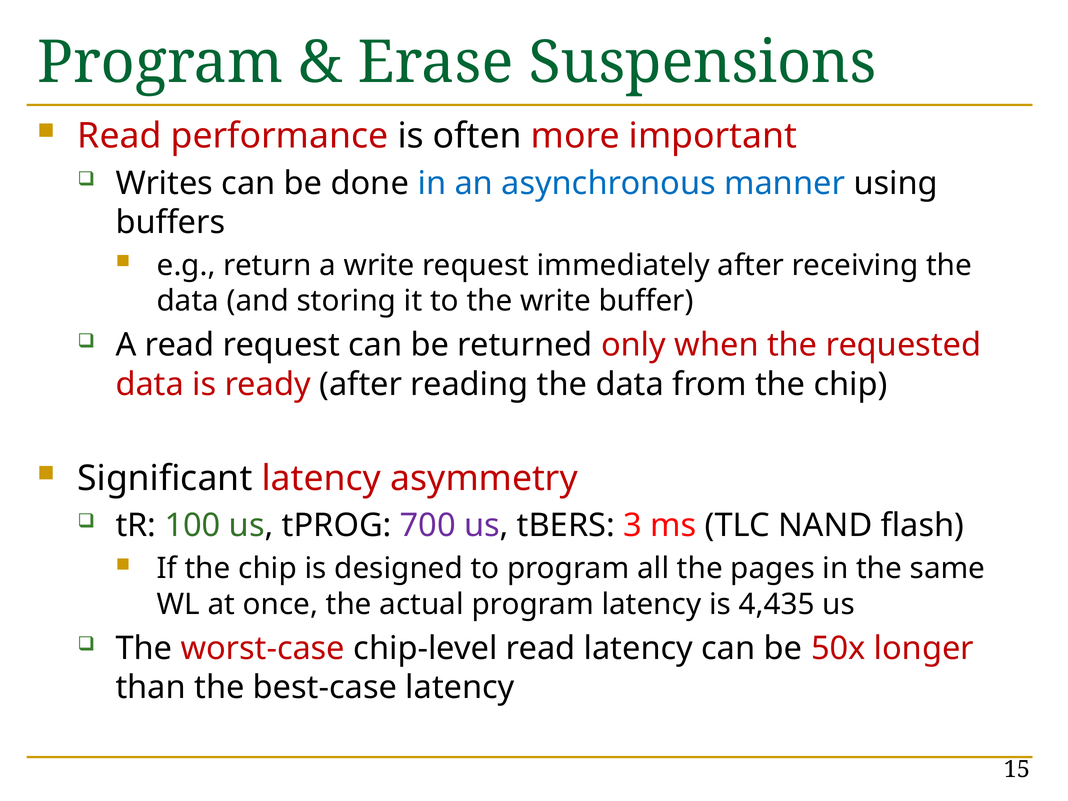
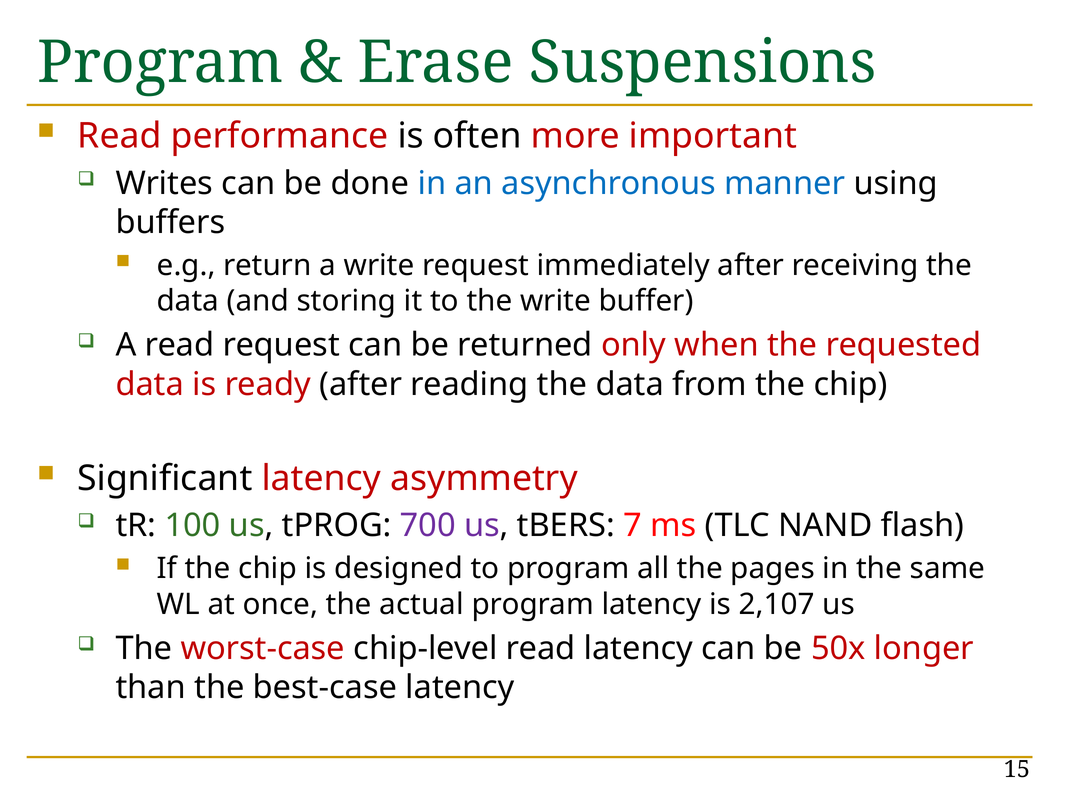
3: 3 -> 7
4,435: 4,435 -> 2,107
